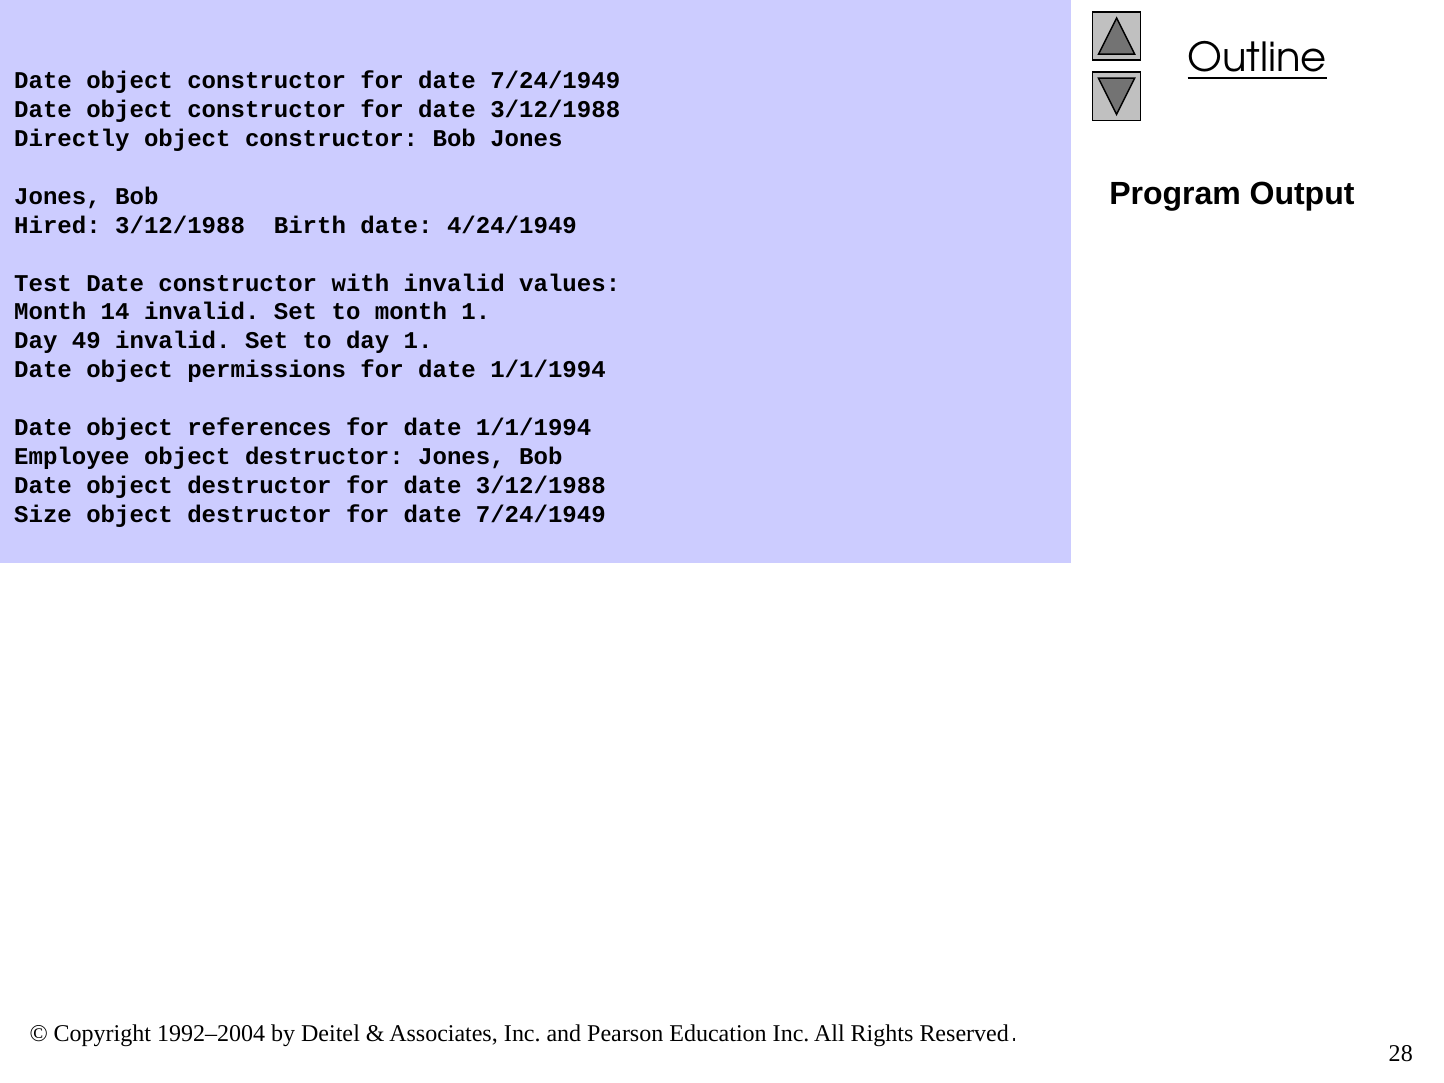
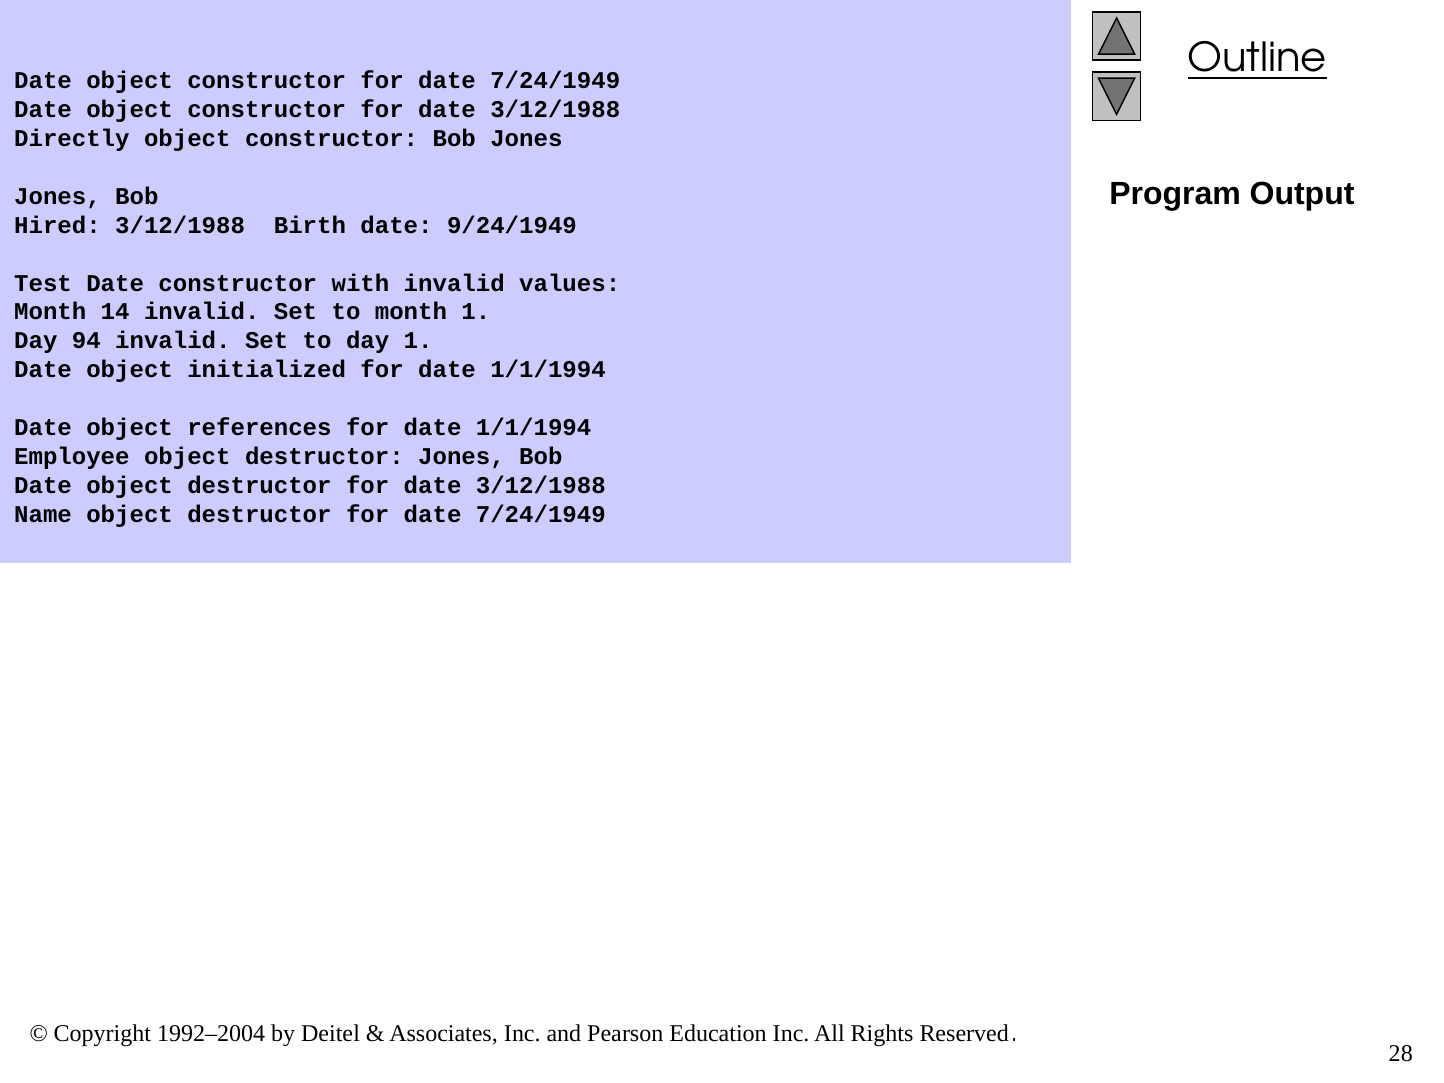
4/24/1949: 4/24/1949 -> 9/24/1949
49: 49 -> 94
permissions: permissions -> initialized
Size: Size -> Name
